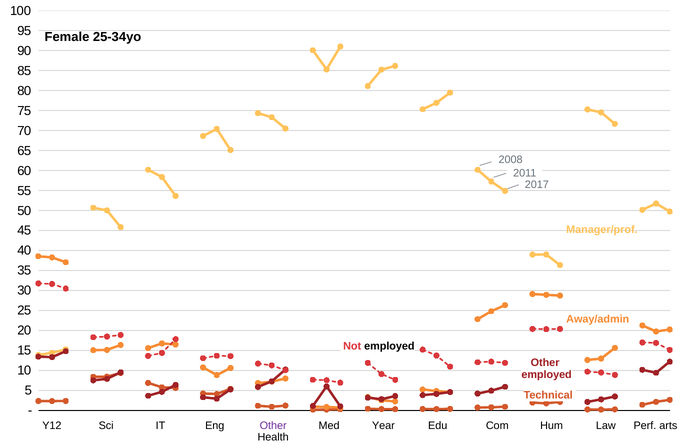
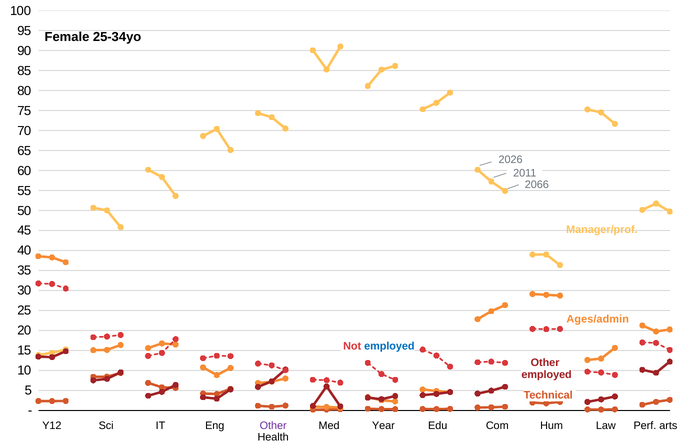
2008: 2008 -> 2026
2017: 2017 -> 2066
Away/admin: Away/admin -> Ages/admin
employed at (389, 346) colour: black -> blue
